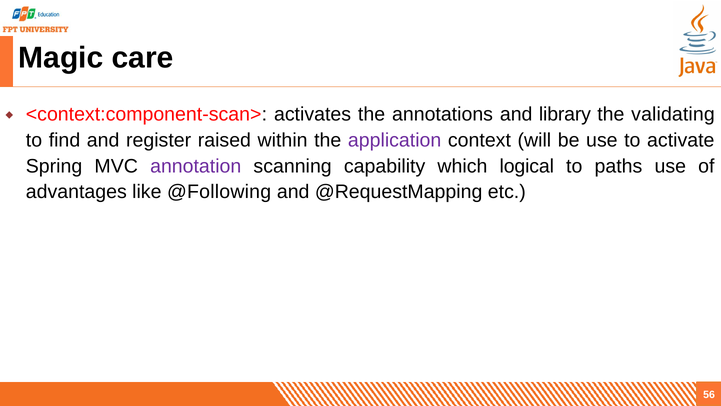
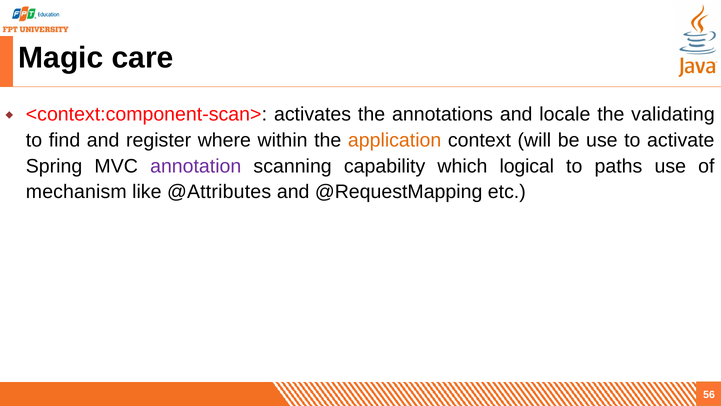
library: library -> locale
raised: raised -> where
application colour: purple -> orange
advantages: advantages -> mechanism
@Following: @Following -> @Attributes
